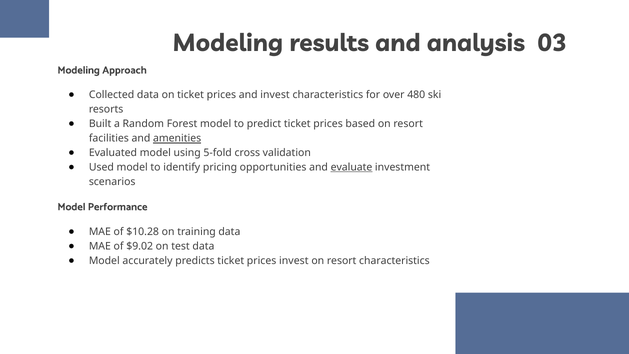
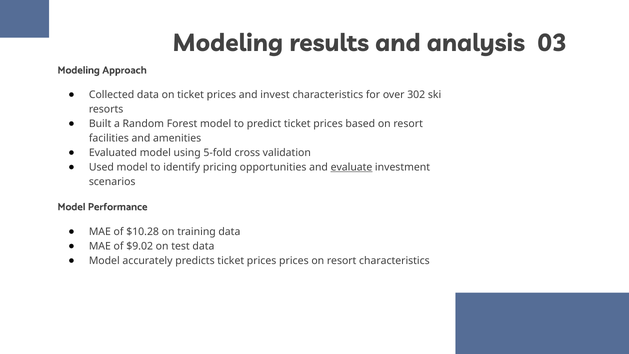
480: 480 -> 302
amenities underline: present -> none
prices invest: invest -> prices
